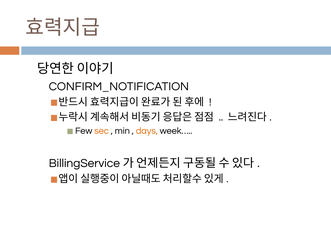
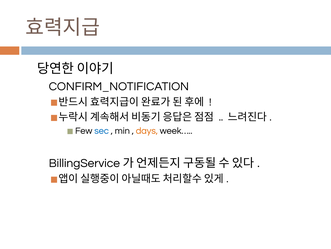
sec colour: orange -> blue
